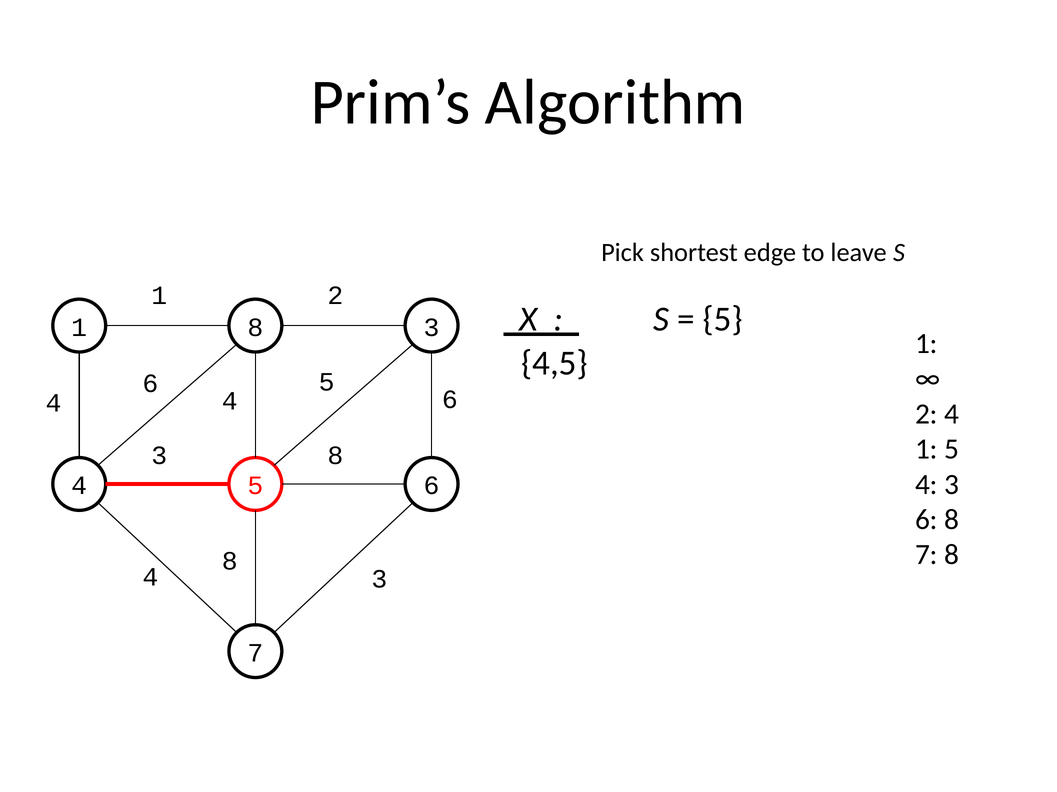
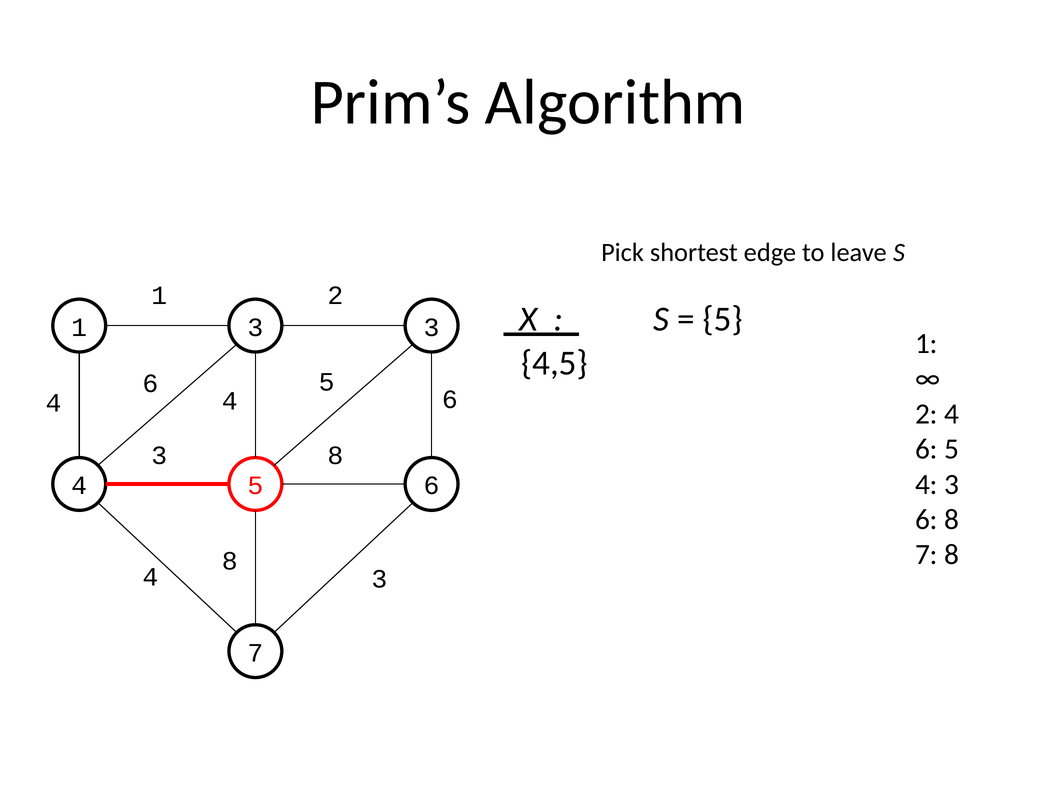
1 8: 8 -> 3
1 at (926, 450): 1 -> 6
